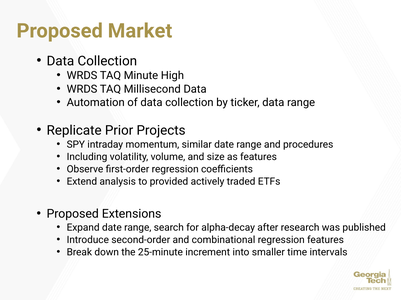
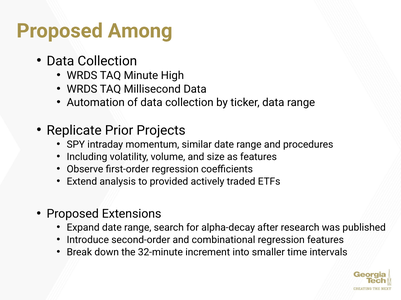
Market: Market -> Among
25-minute: 25-minute -> 32-minute
